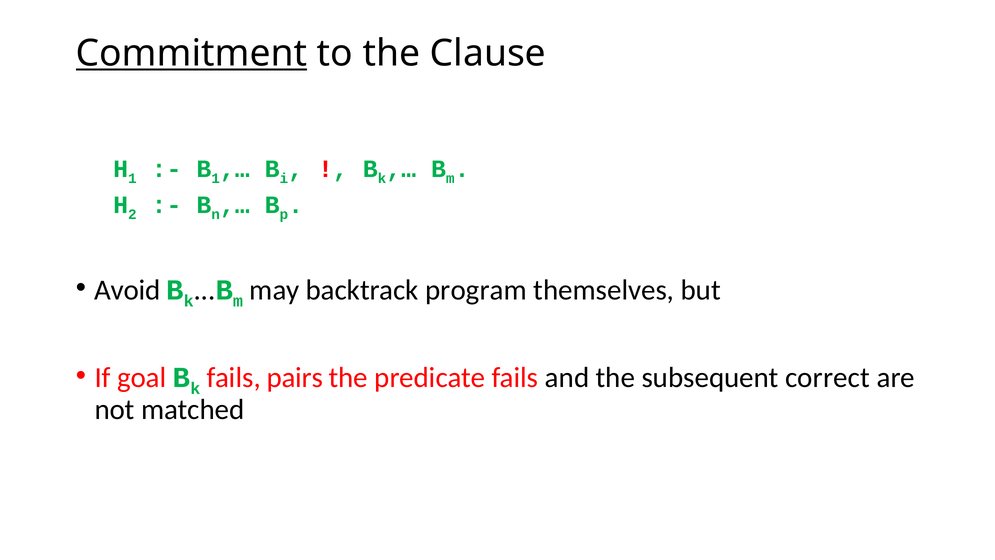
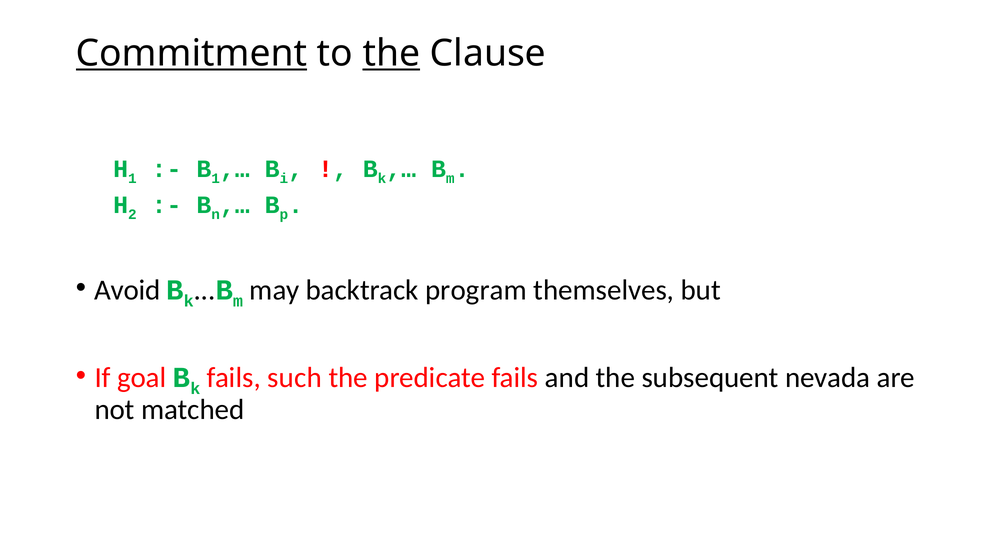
the at (391, 53) underline: none -> present
pairs: pairs -> such
correct: correct -> nevada
